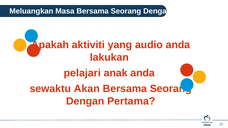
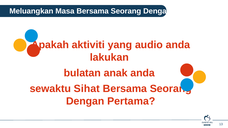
pelajari: pelajari -> bulatan
Akan: Akan -> Sihat
